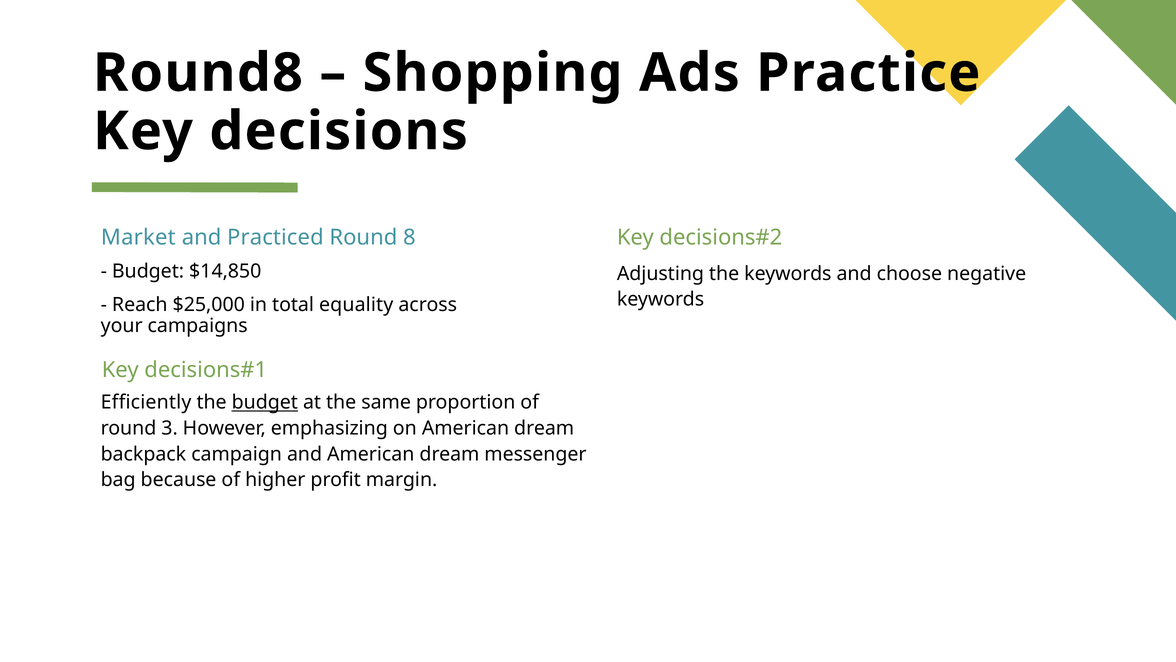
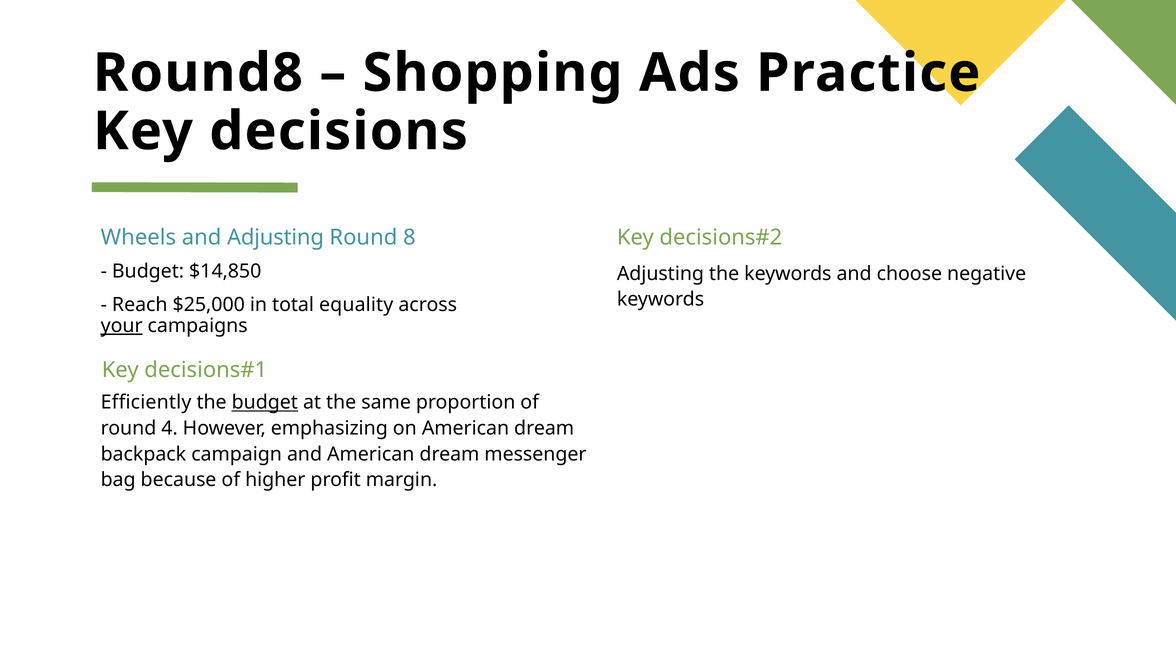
Market: Market -> Wheels
and Practiced: Practiced -> Adjusting
your underline: none -> present
3: 3 -> 4
